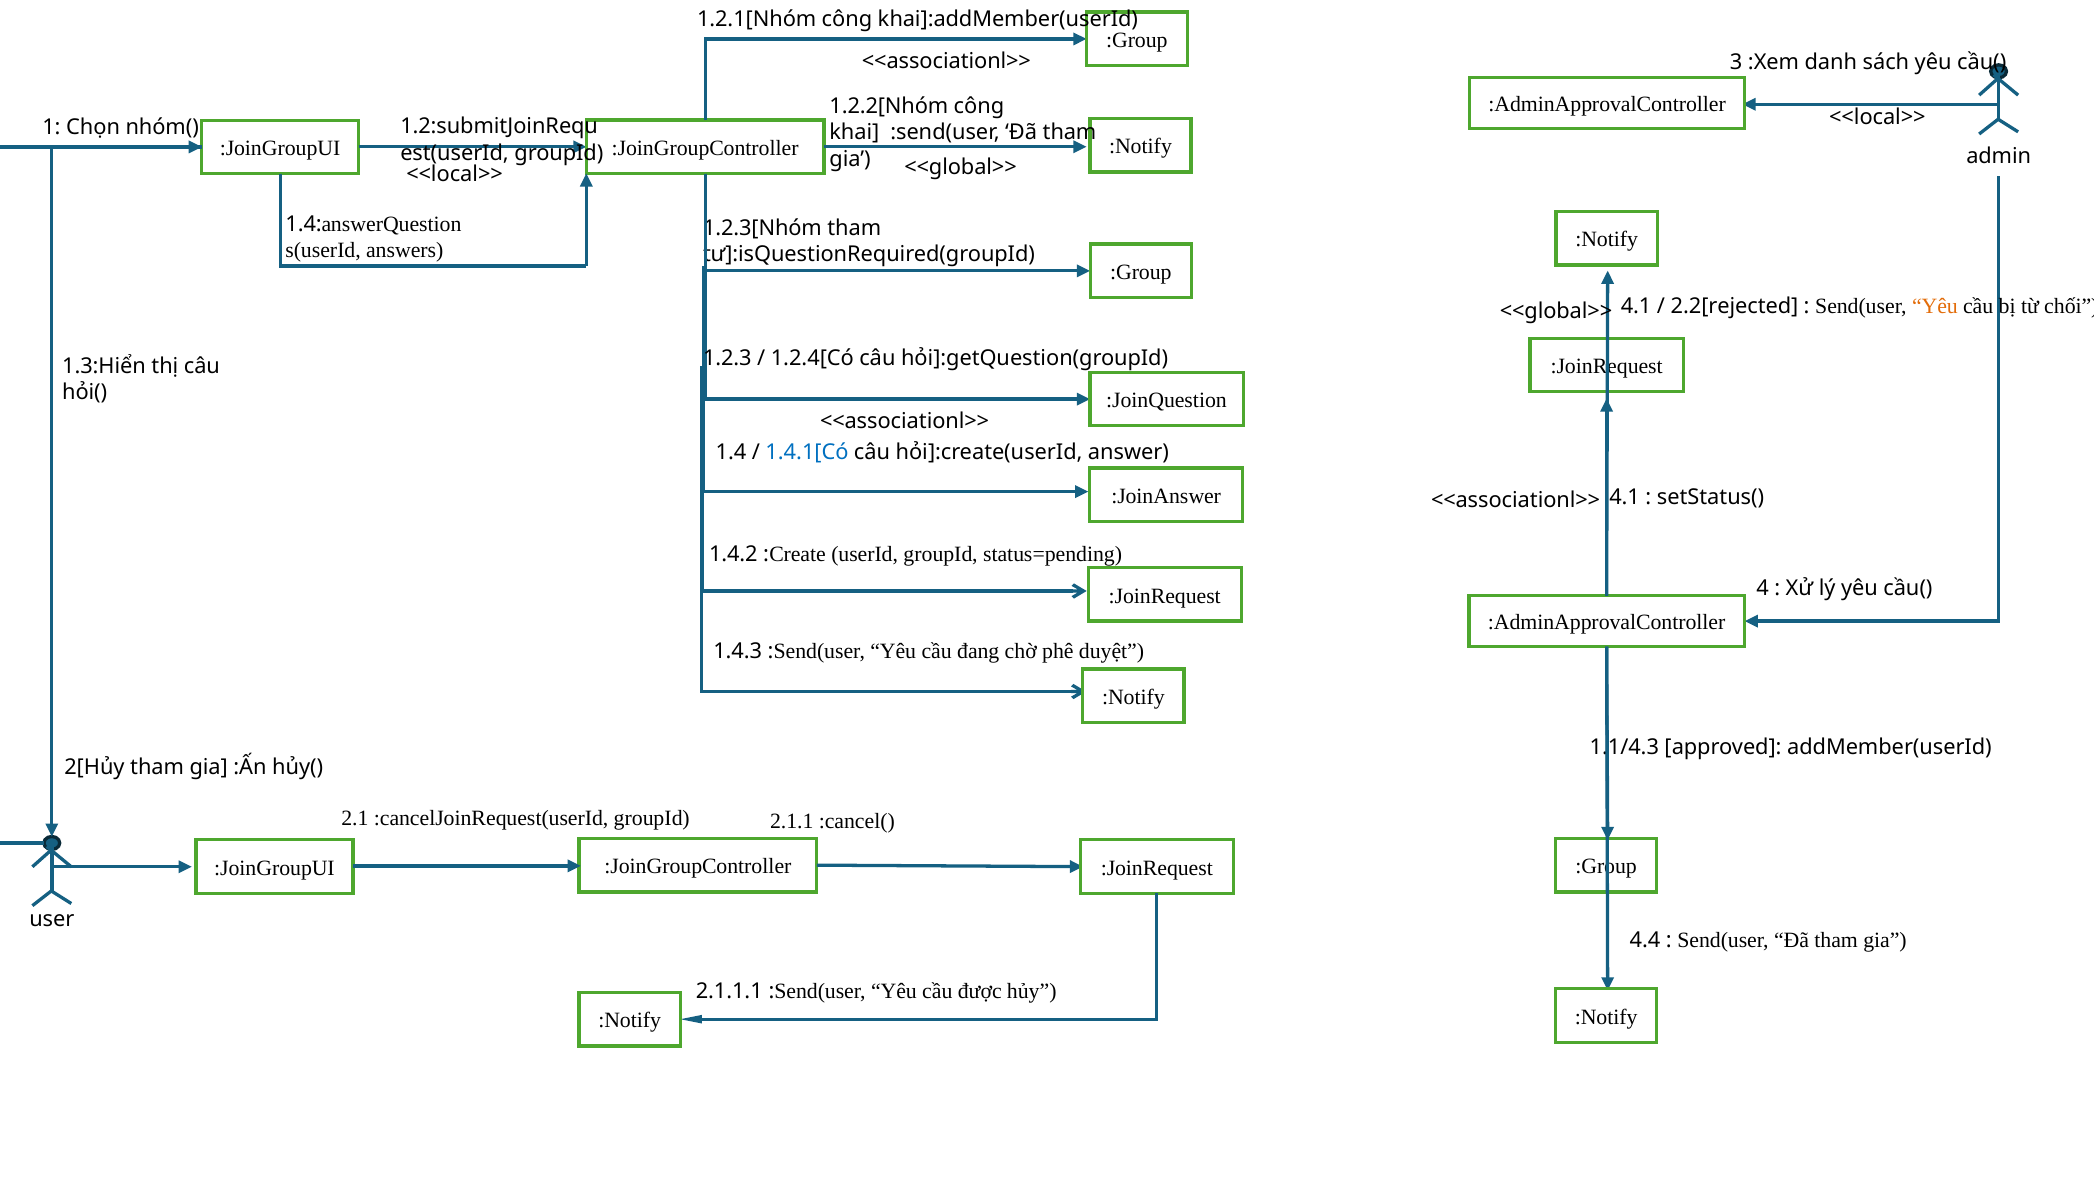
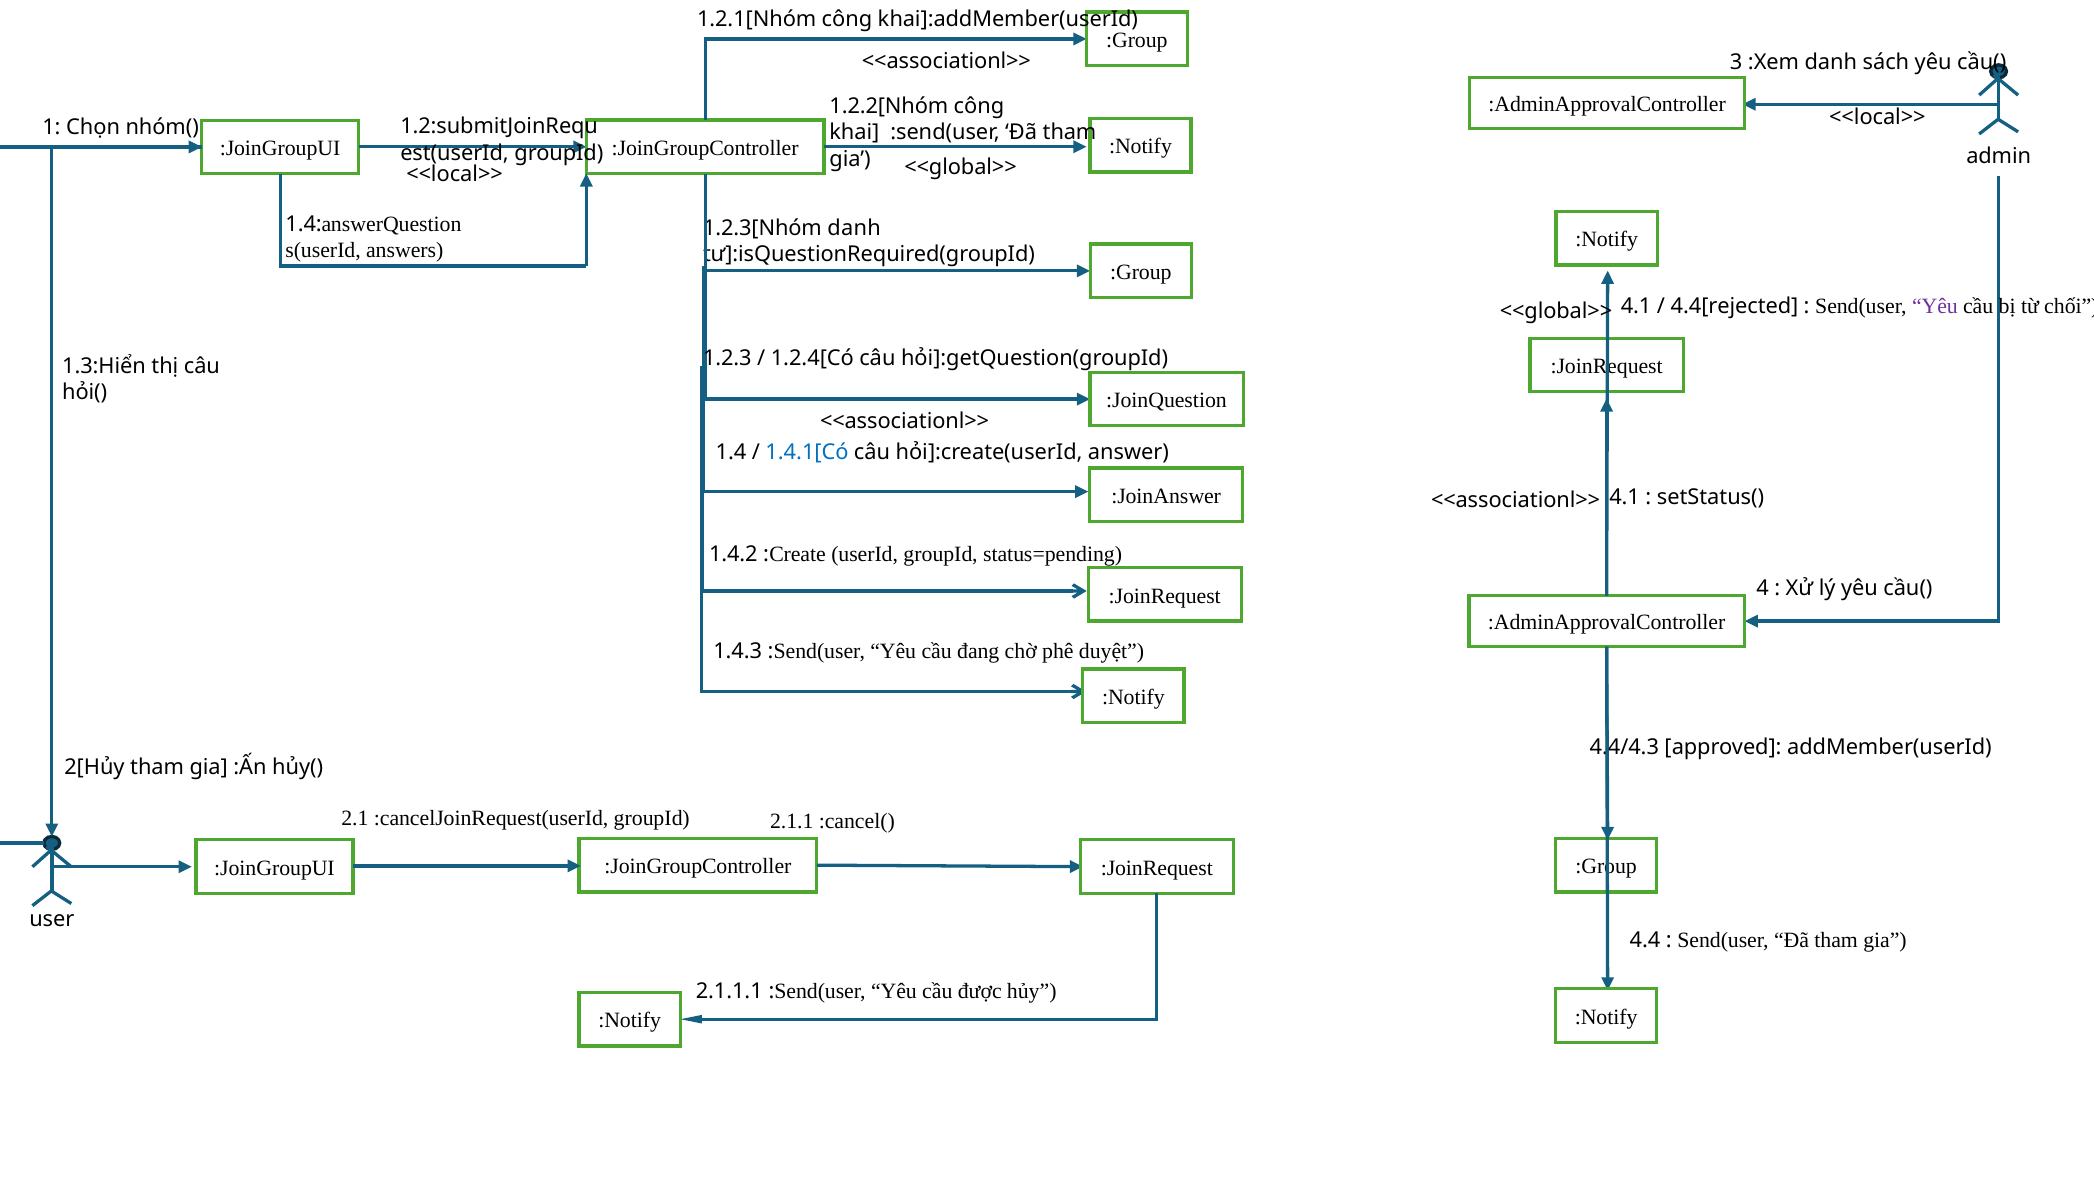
1.2.3[Nhóm tham: tham -> danh
2.2[rejected: 2.2[rejected -> 4.4[rejected
Yêu at (1935, 306) colour: orange -> purple
1.1/4.3: 1.1/4.3 -> 4.4/4.3
